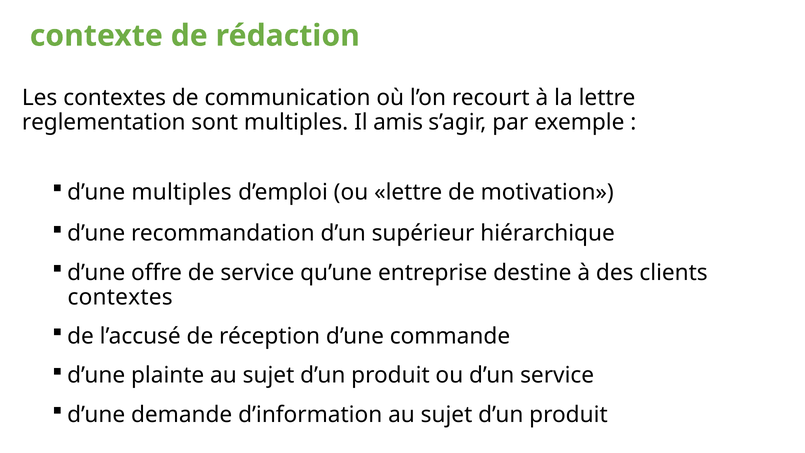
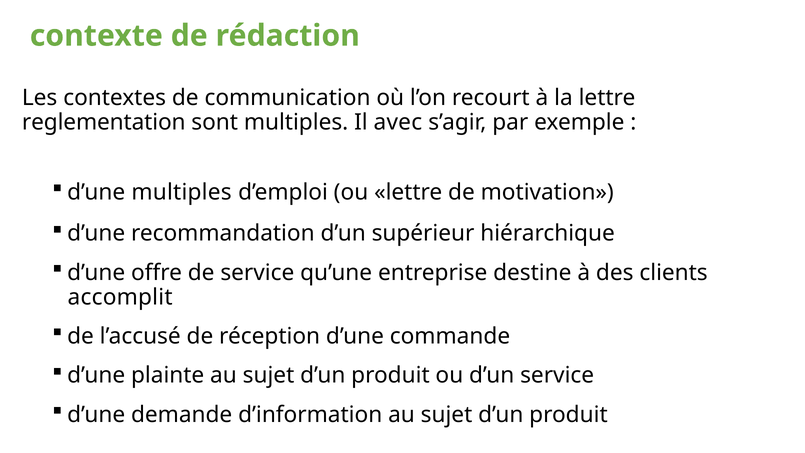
amis: amis -> avec
contextes at (120, 297): contextes -> accomplit
